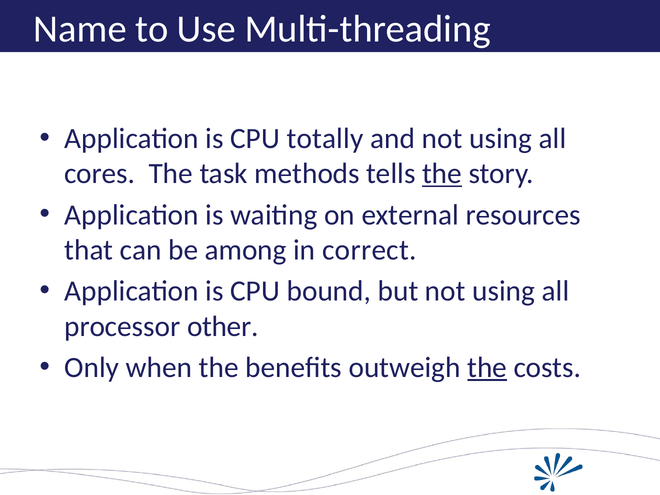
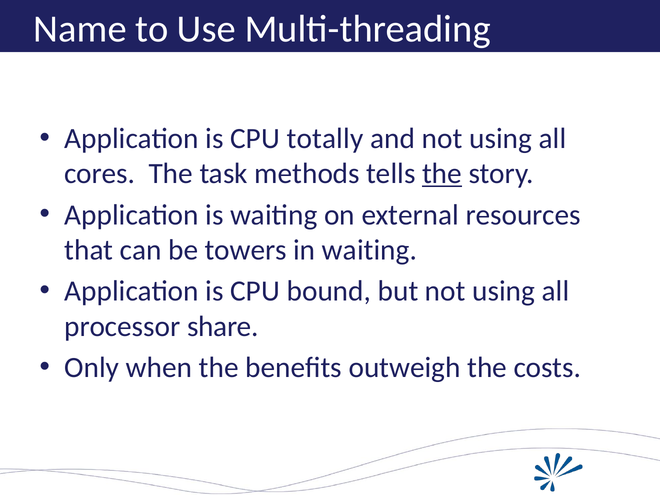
among: among -> towers
in correct: correct -> waiting
other: other -> share
the at (487, 368) underline: present -> none
